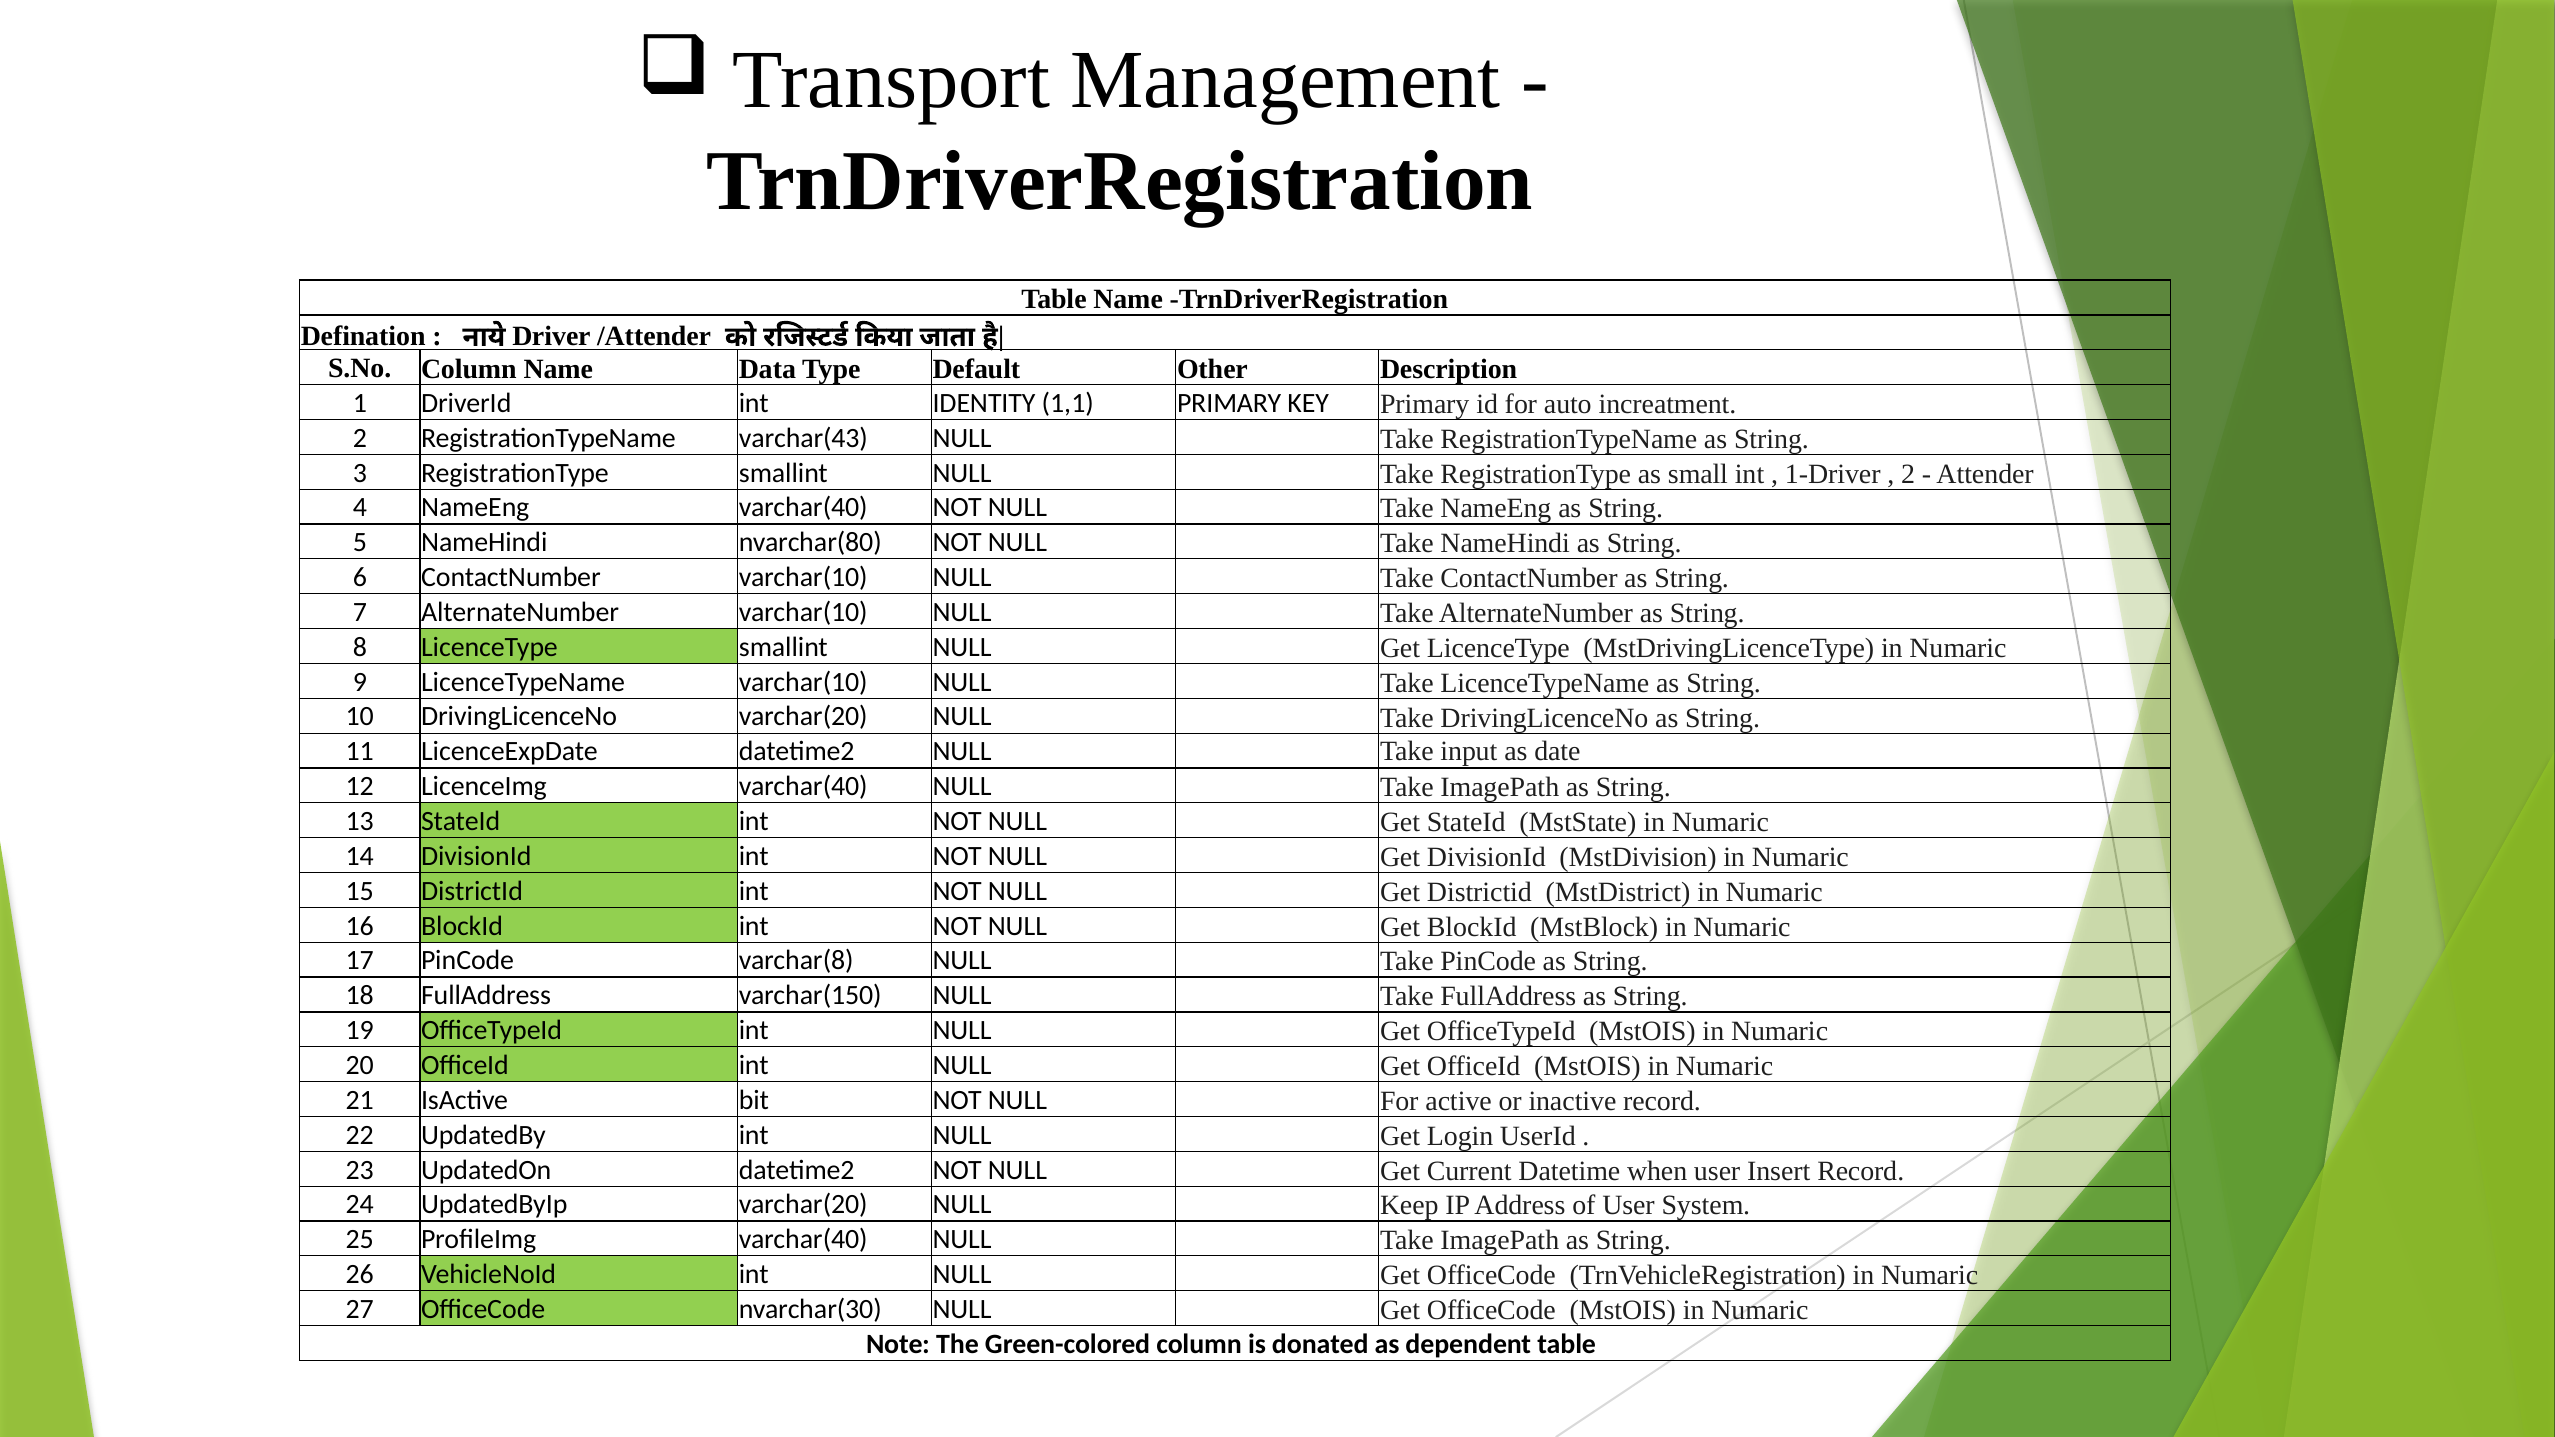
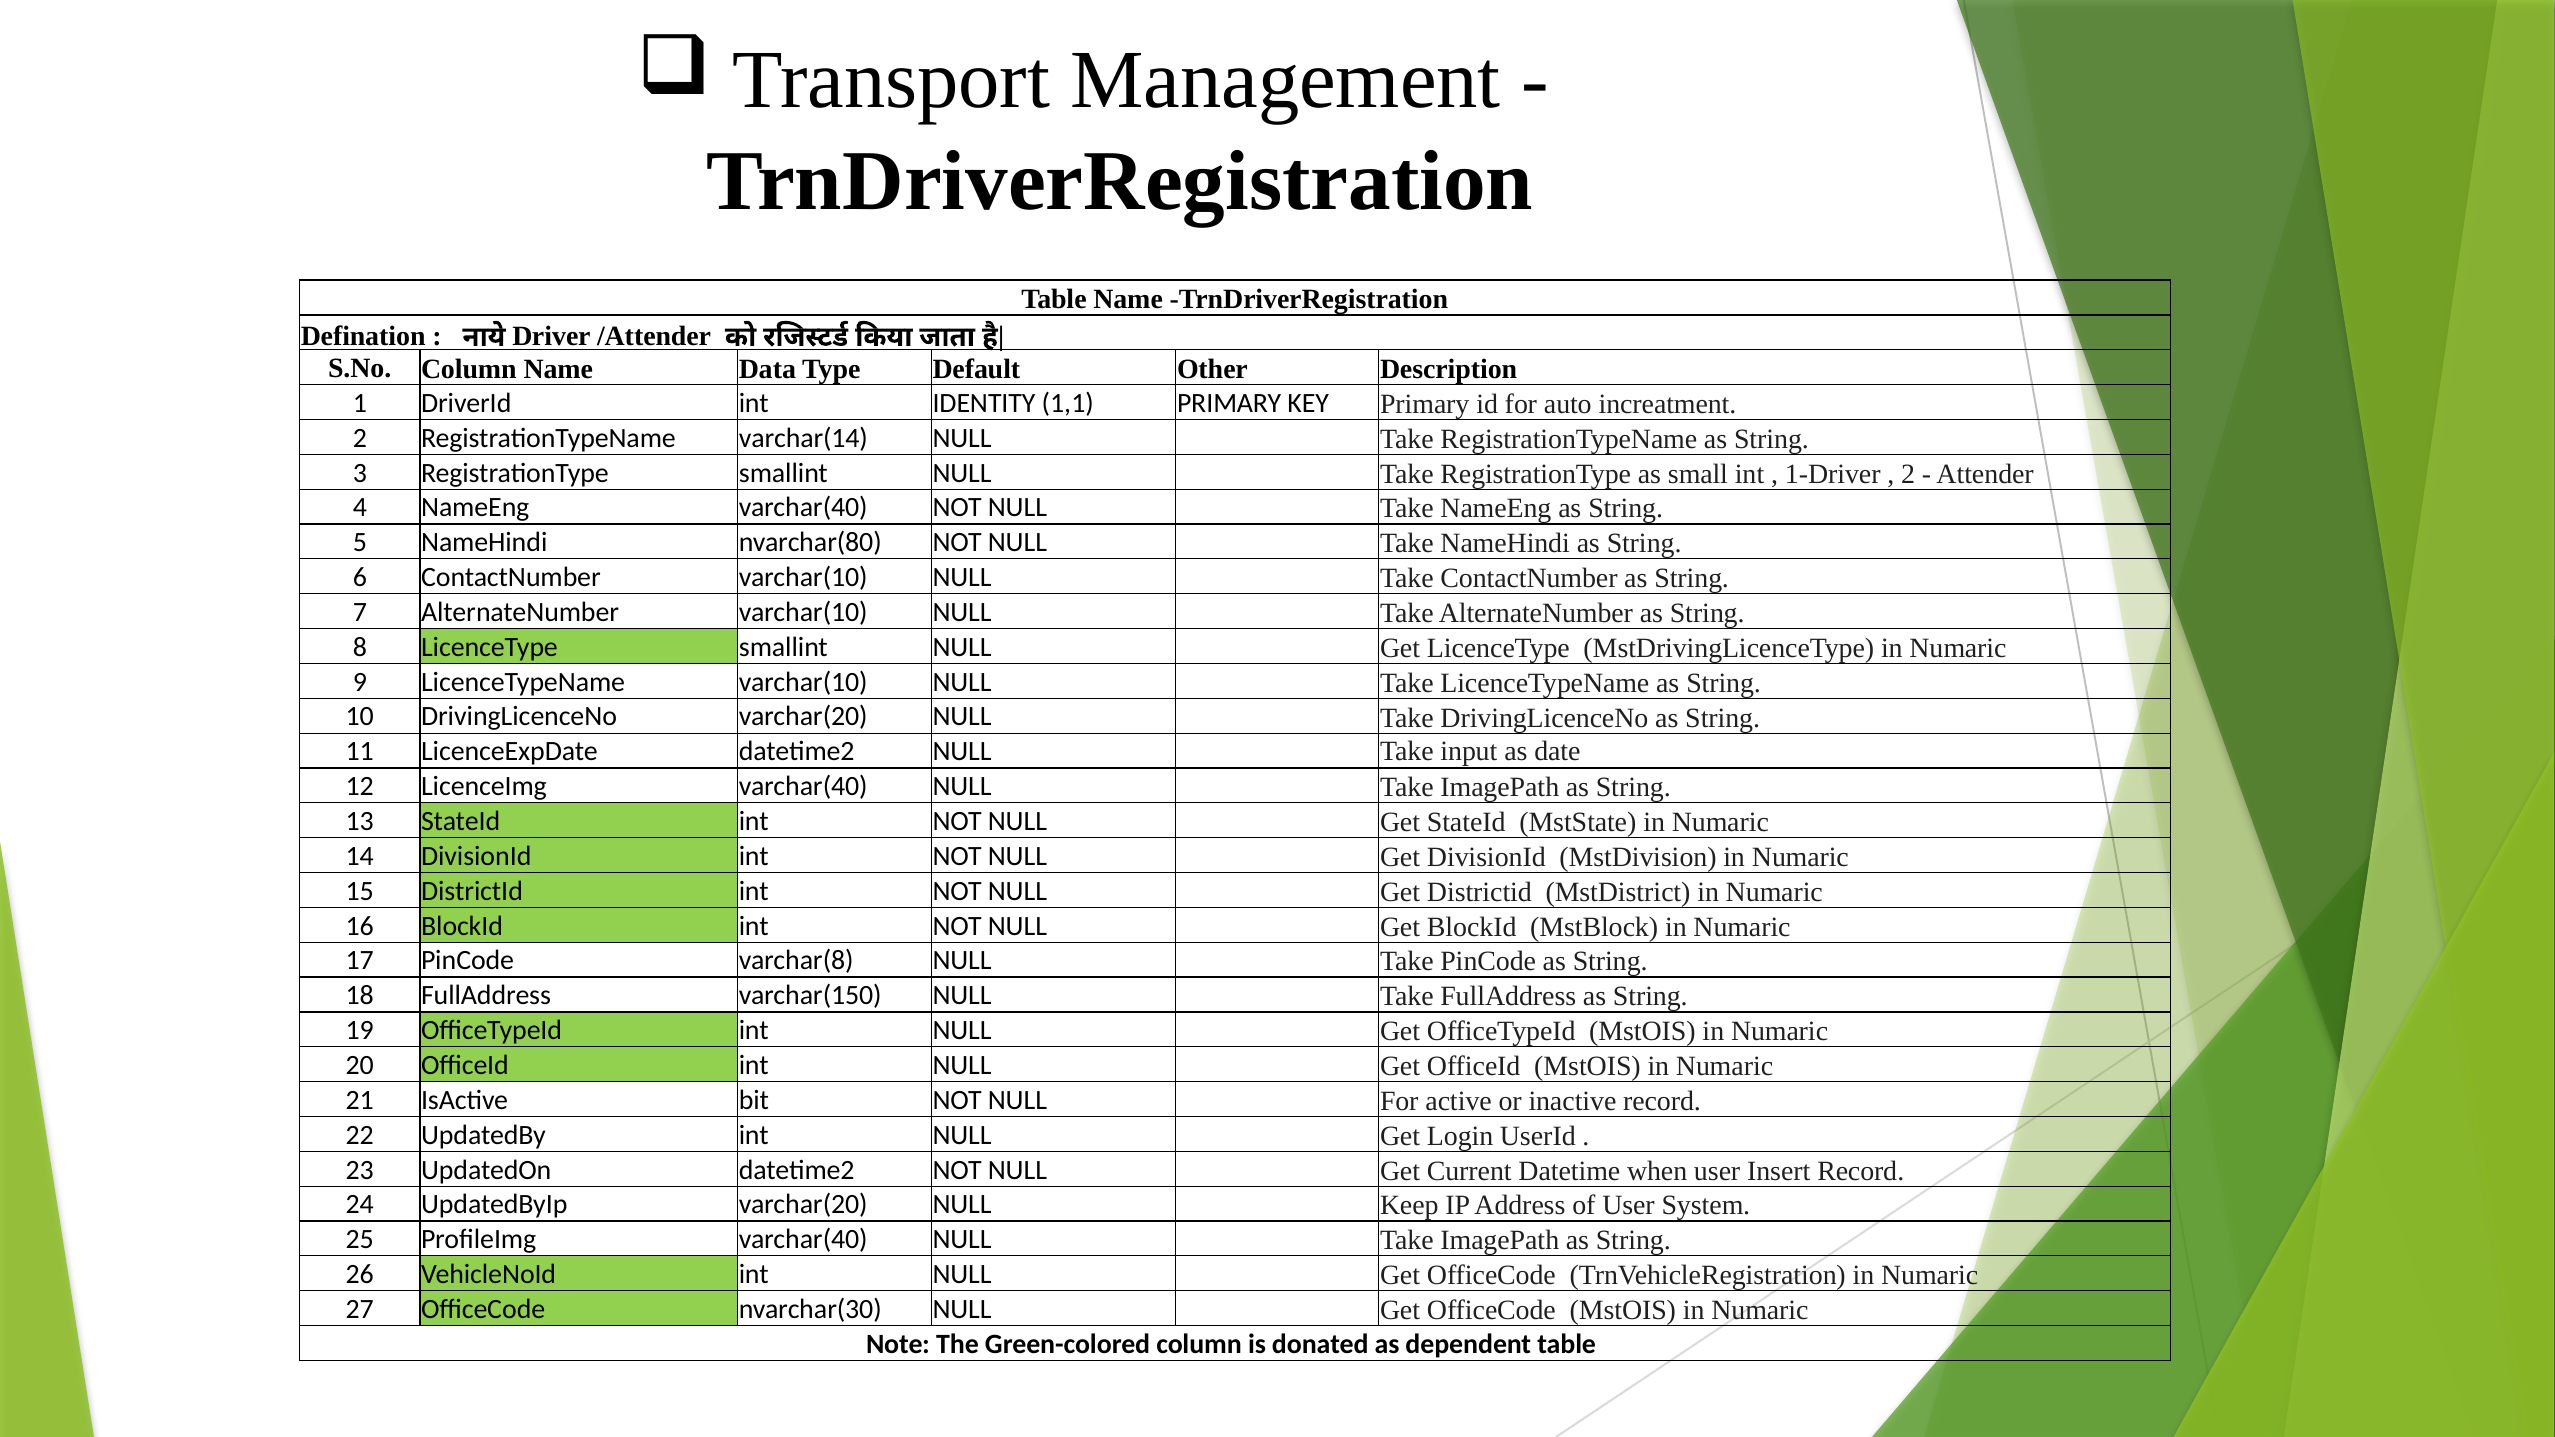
varchar(43: varchar(43 -> varchar(14
